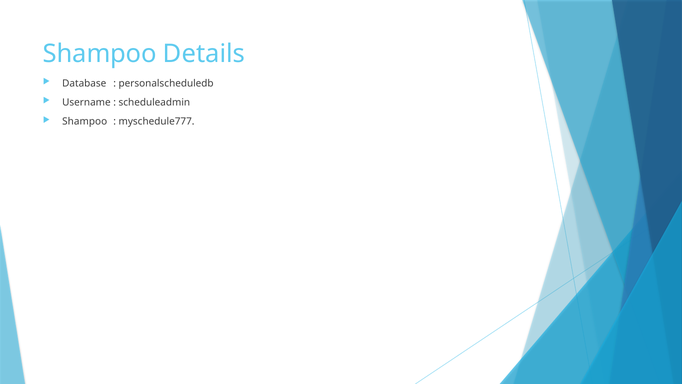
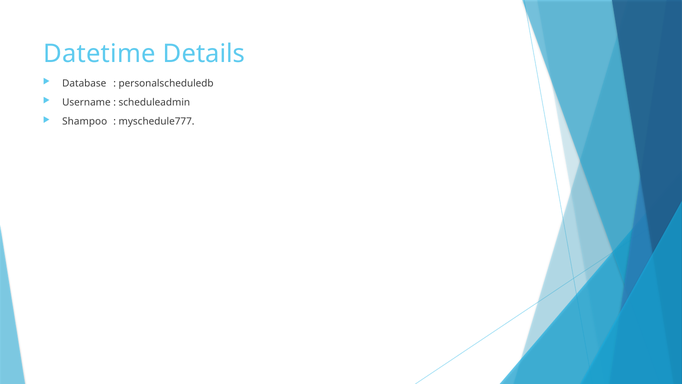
Shampoo at (100, 54): Shampoo -> Datetime
